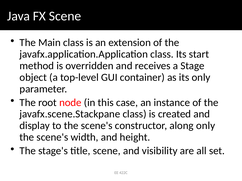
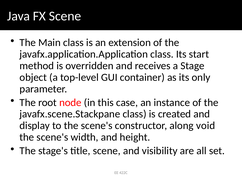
along only: only -> void
